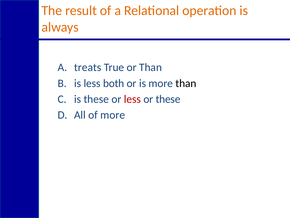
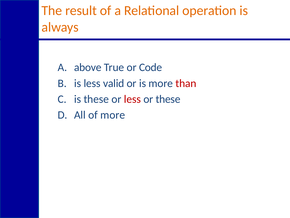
treats: treats -> above
or Than: Than -> Code
both: both -> valid
than at (186, 83) colour: black -> red
